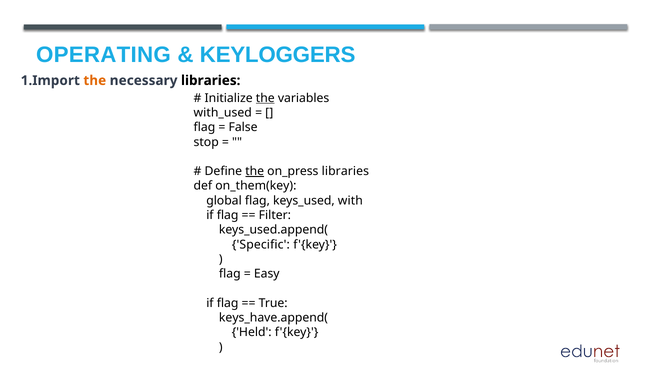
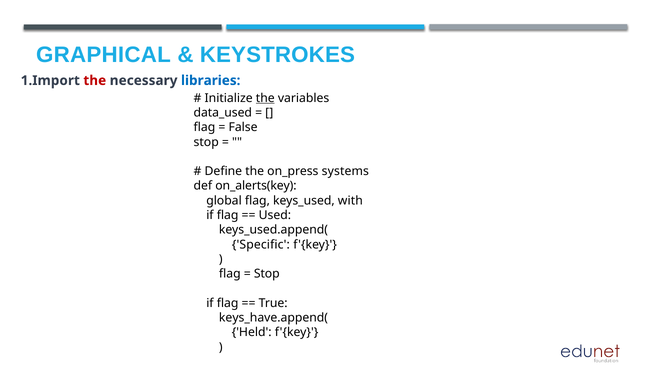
OPERATING: OPERATING -> GRAPHICAL
KEYLOGGERS: KEYLOGGERS -> KEYSTROKES
the at (95, 81) colour: orange -> red
libraries at (211, 81) colour: black -> blue
with_used: with_used -> data_used
the at (255, 171) underline: present -> none
on_press libraries: libraries -> systems
on_them(key: on_them(key -> on_alerts(key
Filter: Filter -> Used
Easy at (267, 274): Easy -> Stop
